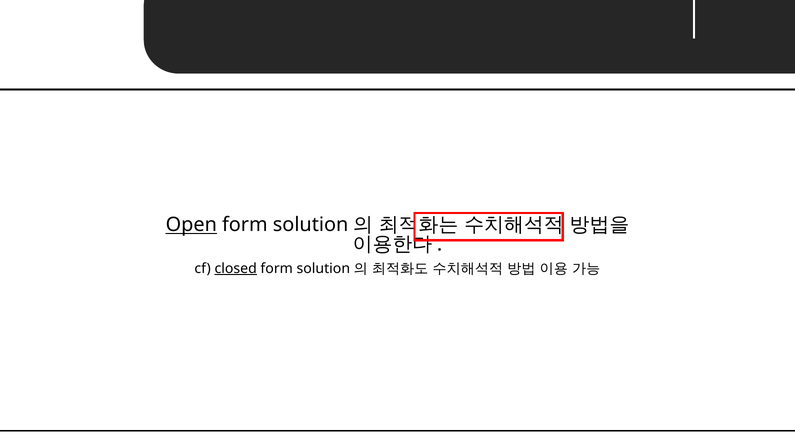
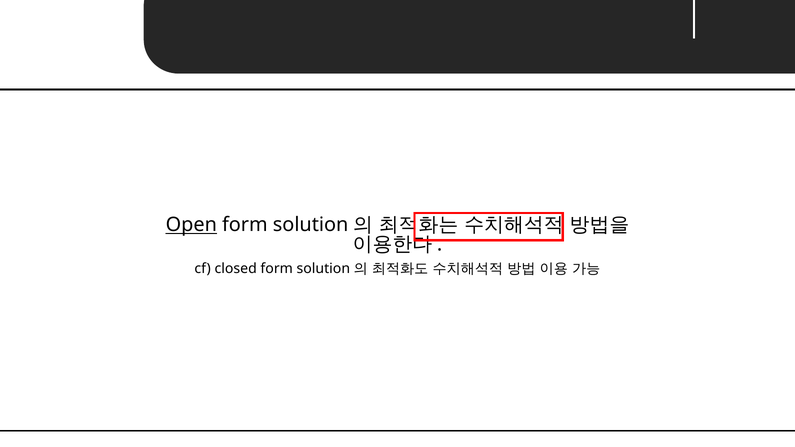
closed underline: present -> none
